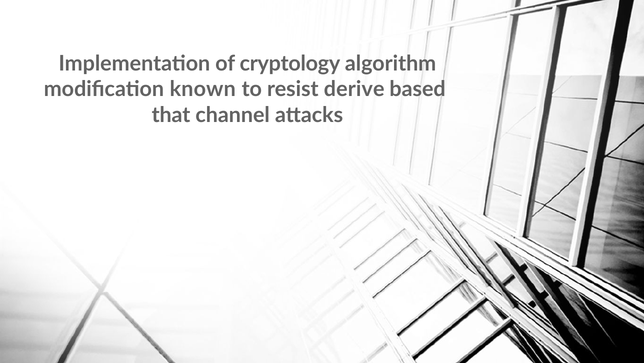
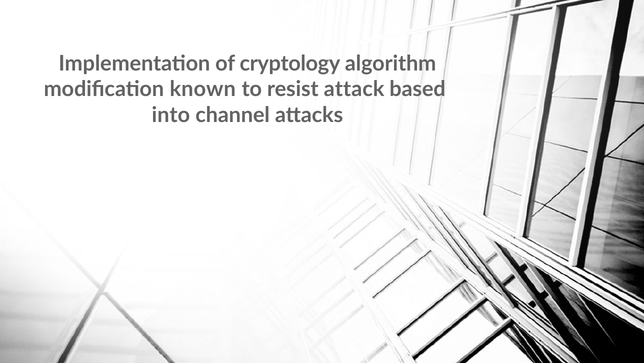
derive: derive -> attack
that: that -> into
